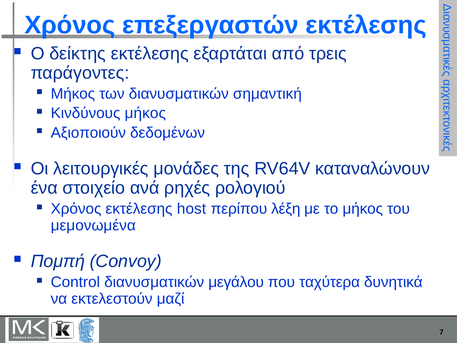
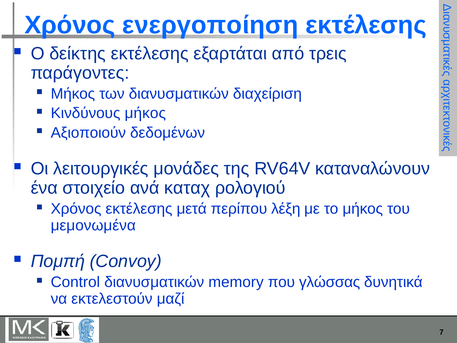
επεξεργαστών: επεξεργαστών -> ενεργοποίηση
σημαντική: σημαντική -> διαχείριση
ρηχές: ρηχές -> καταχ
host: host -> μετά
μεγάλου: μεγάλου -> memory
ταχύτερα: ταχύτερα -> γλώσσας
